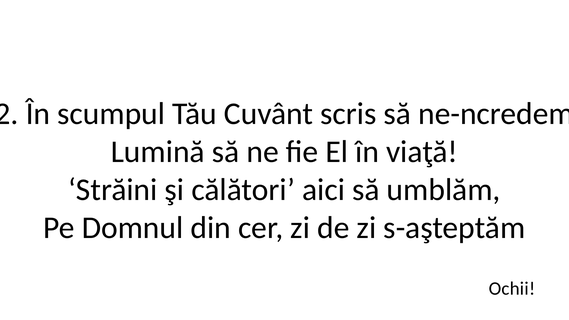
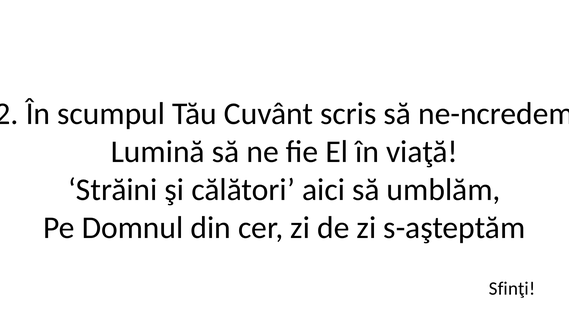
Ochii: Ochii -> Sfinţi
